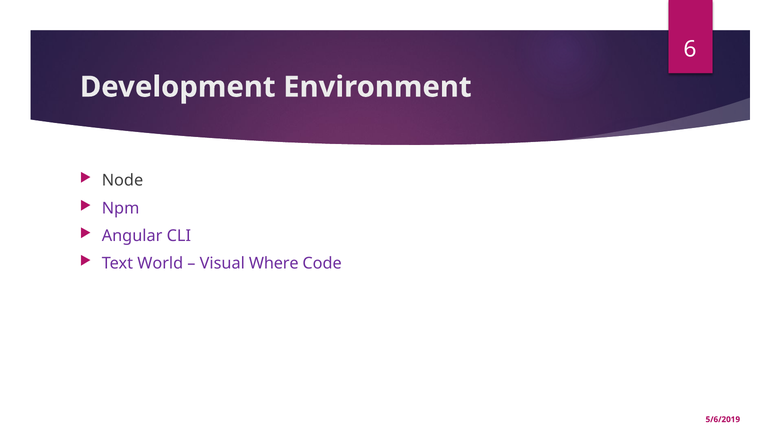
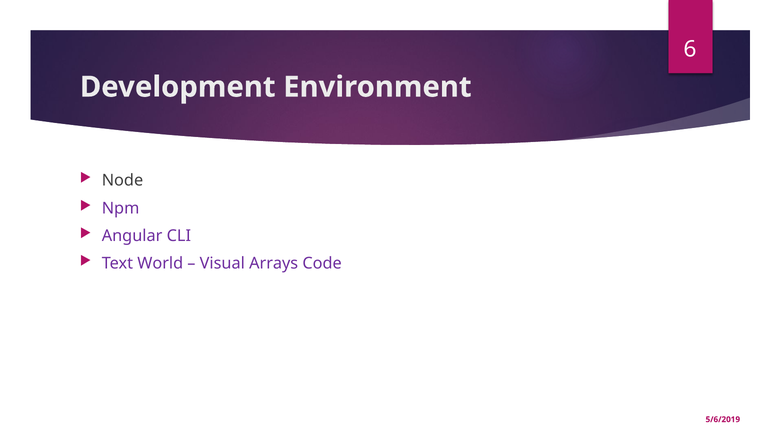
Where: Where -> Arrays
